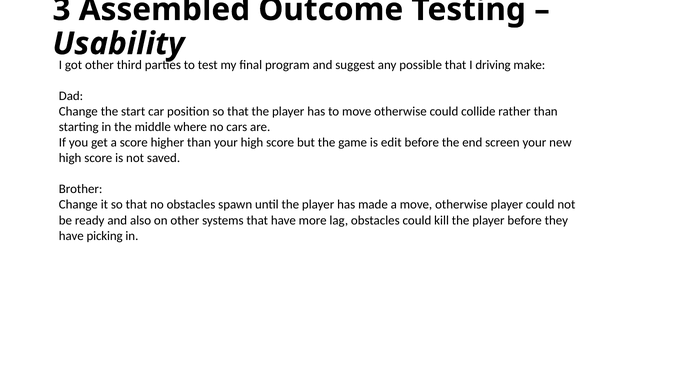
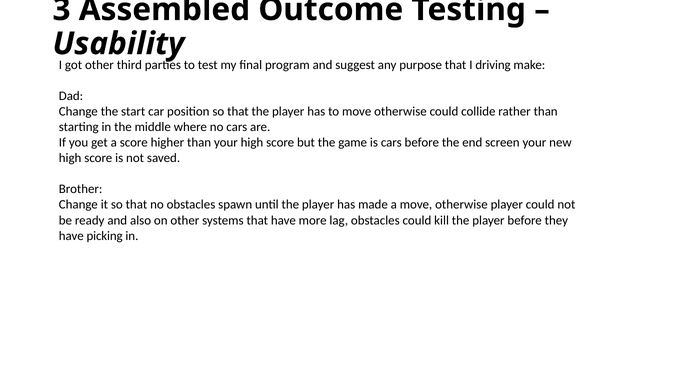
possible: possible -> purpose
is edit: edit -> cars
